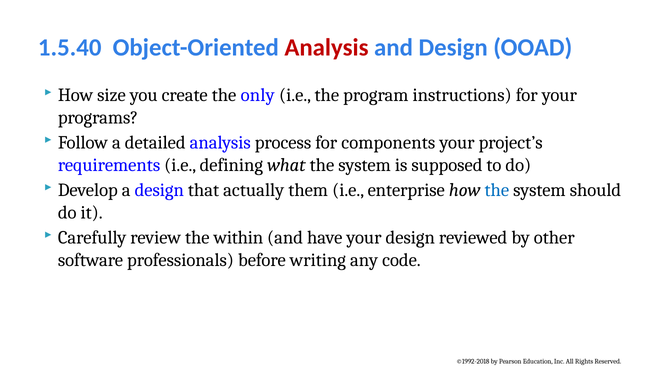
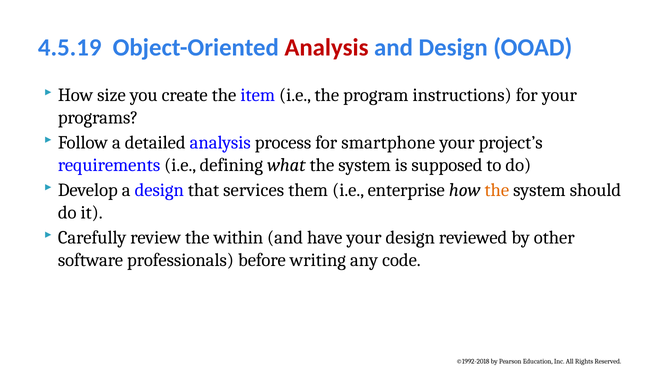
1.5.40: 1.5.40 -> 4.5.19
only: only -> item
components: components -> smartphone
actually: actually -> services
the at (497, 190) colour: blue -> orange
